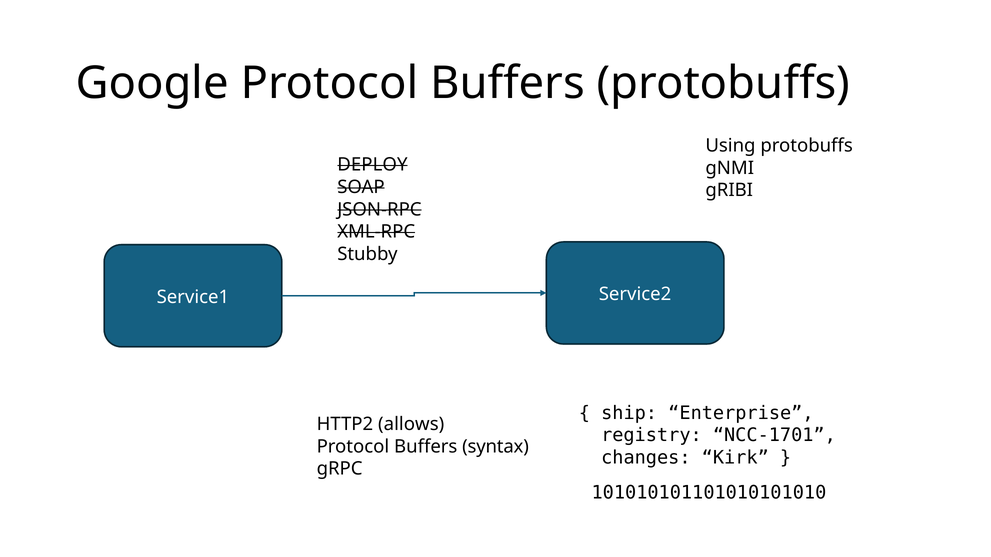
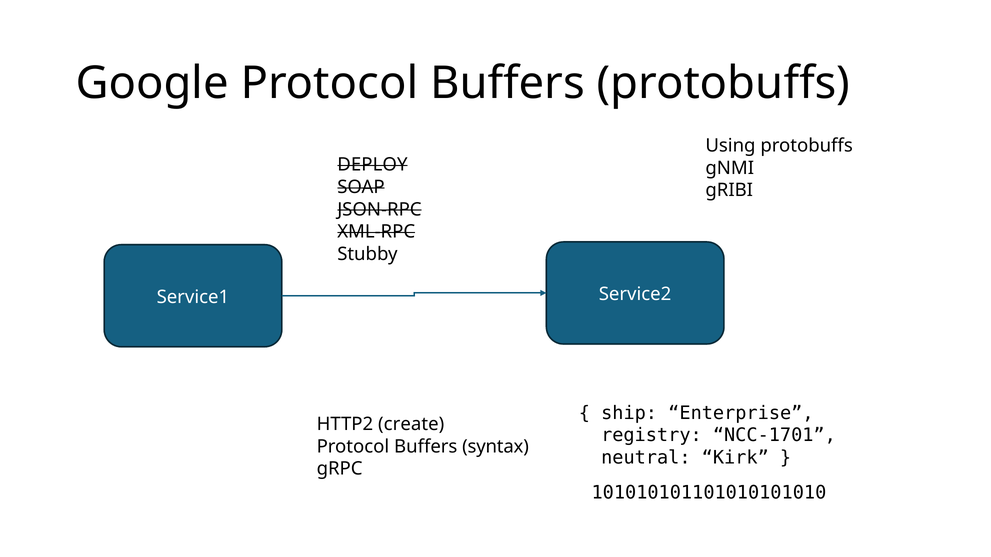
allows: allows -> create
changes: changes -> neutral
